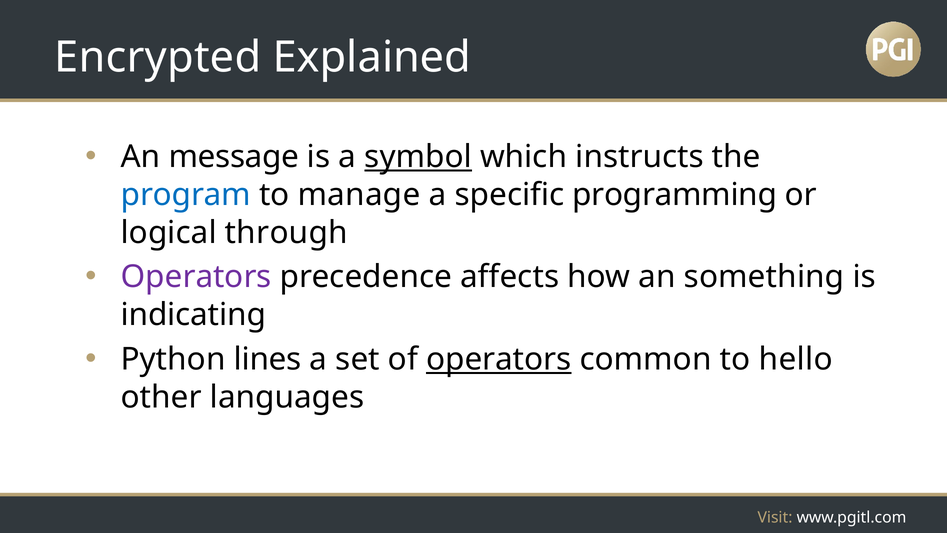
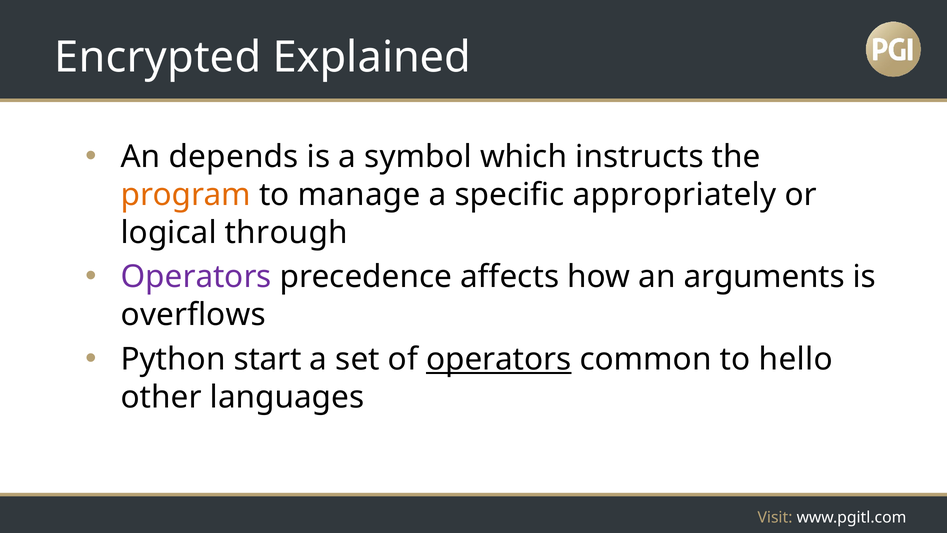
message: message -> depends
symbol underline: present -> none
program colour: blue -> orange
programming: programming -> appropriately
something: something -> arguments
indicating: indicating -> overflows
lines: lines -> start
